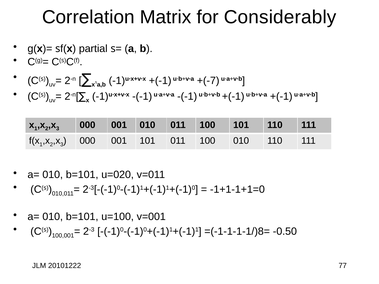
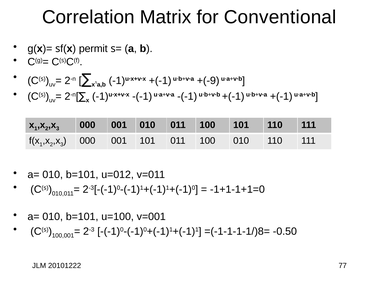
Considerably: Considerably -> Conventional
partial: partial -> permit
+(-7: +(-7 -> +(-9
u=020: u=020 -> u=012
